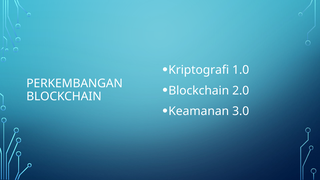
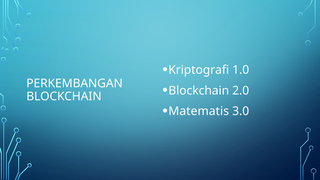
Keamanan: Keamanan -> Matematis
